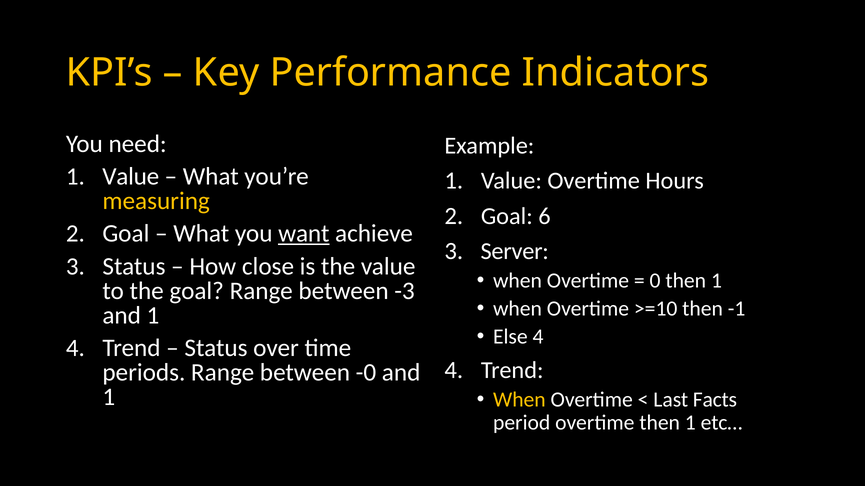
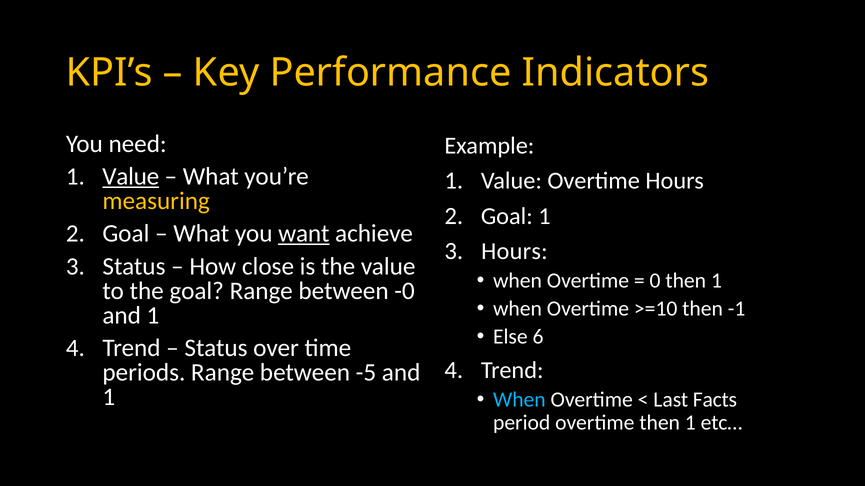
Value at (131, 177) underline: none -> present
Goal 6: 6 -> 1
Server at (515, 252): Server -> Hours
-3: -3 -> -0
Else 4: 4 -> 6
-0: -0 -> -5
When at (519, 400) colour: yellow -> light blue
